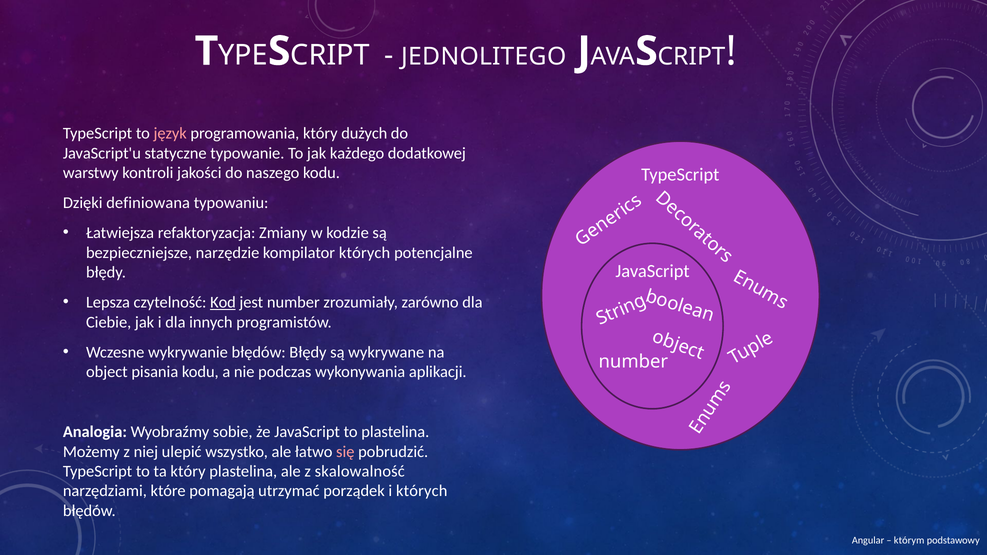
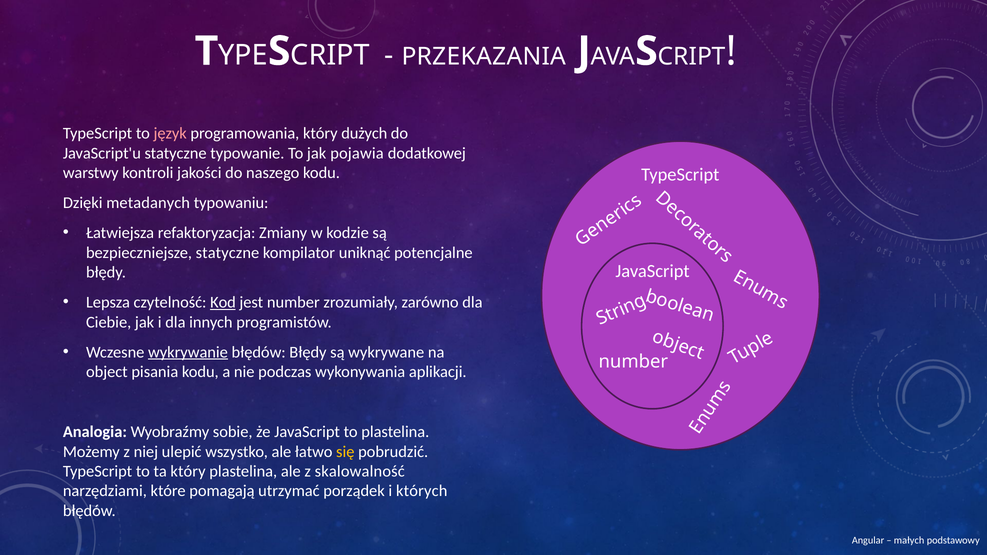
JEDNOLITEGO: JEDNOLITEGO -> PRZEKAZANIA
każdego: każdego -> pojawia
definiowana: definiowana -> metadanych
bezpieczniejsze narzędzie: narzędzie -> statyczne
kompilator których: których -> uniknąć
wykrywanie underline: none -> present
się colour: pink -> yellow
którym: którym -> małych
